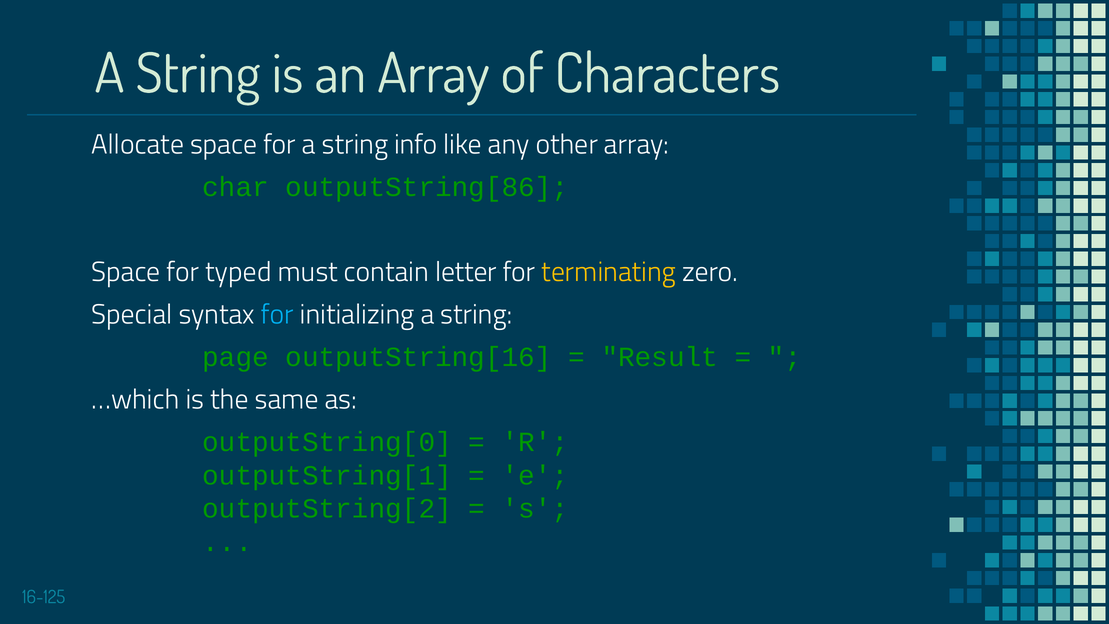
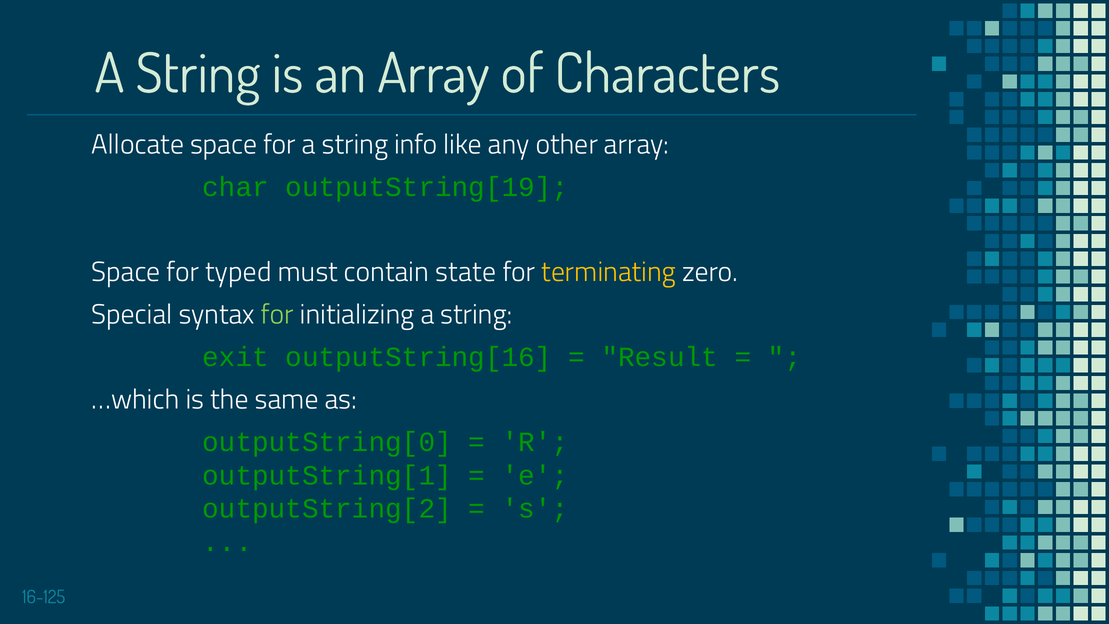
outputString[86: outputString[86 -> outputString[19
letter: letter -> state
for at (277, 315) colour: light blue -> light green
page: page -> exit
